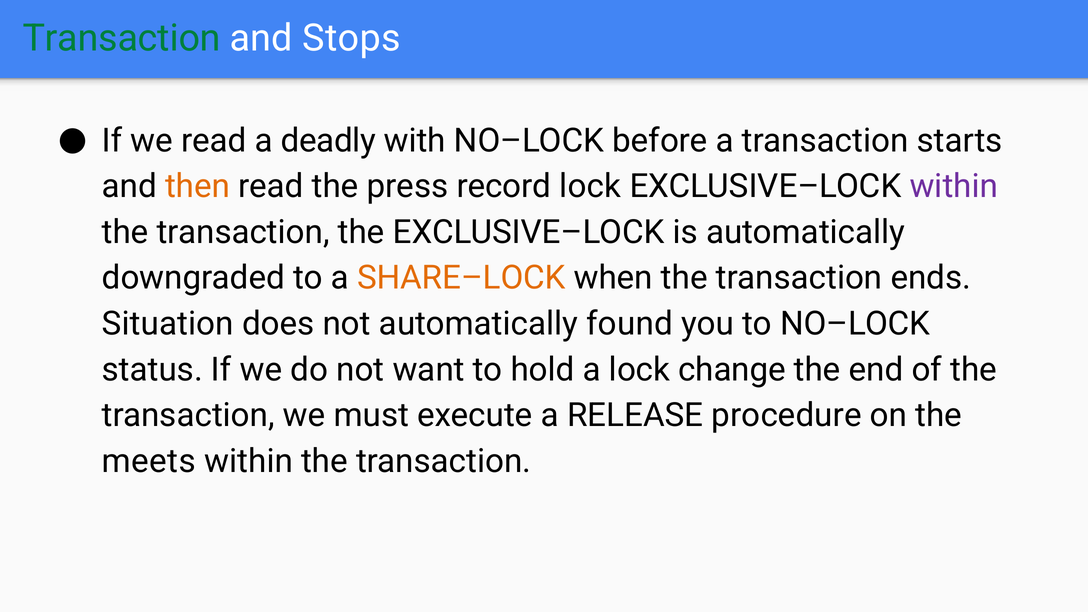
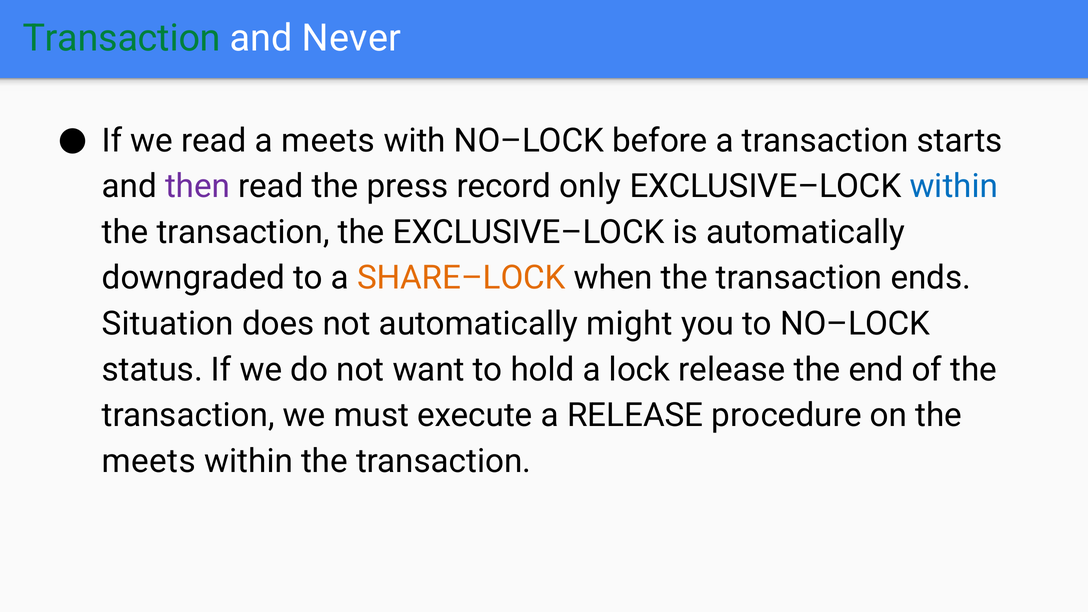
Stops: Stops -> Never
a deadly: deadly -> meets
then colour: orange -> purple
record lock: lock -> only
within at (954, 186) colour: purple -> blue
found: found -> might
lock change: change -> release
